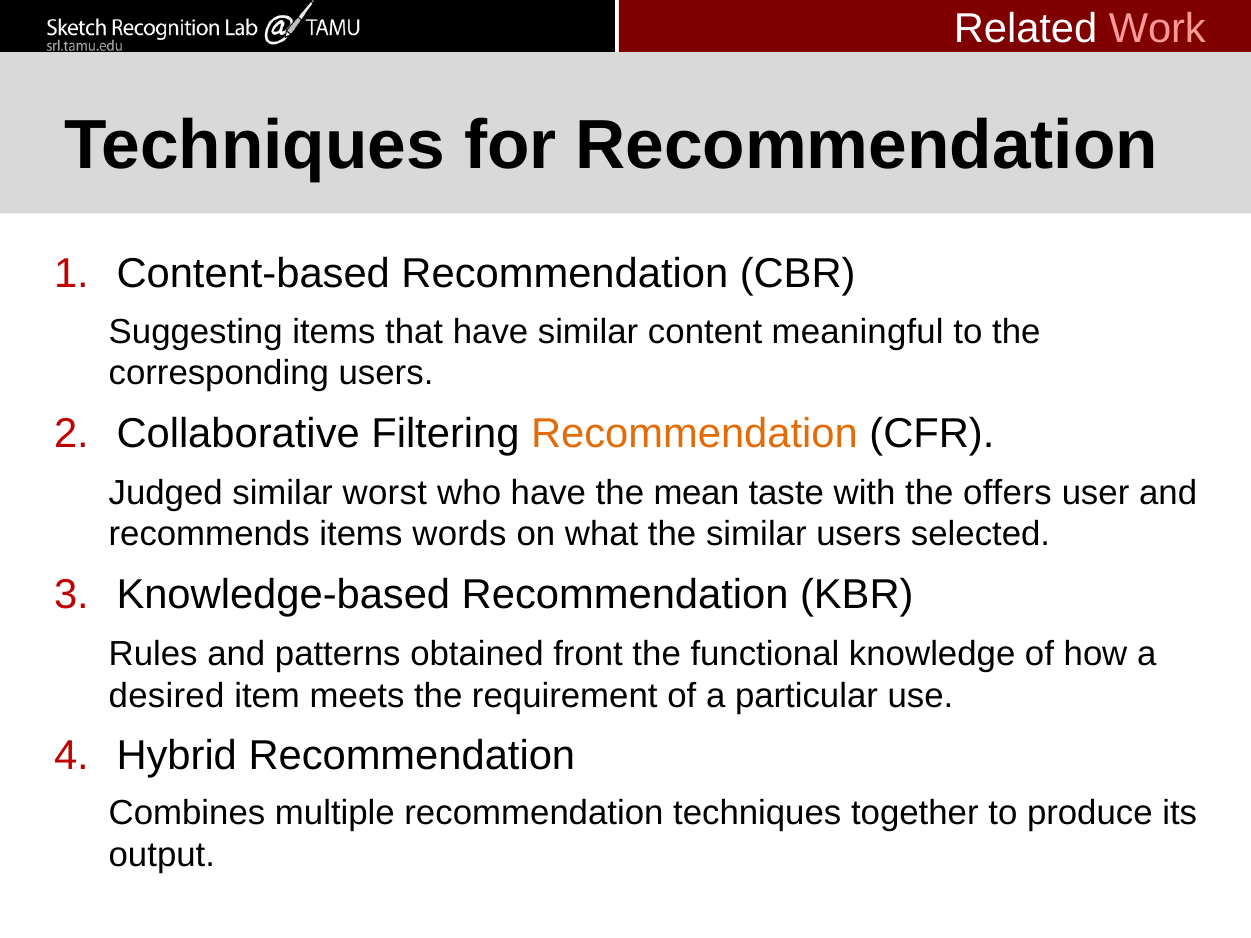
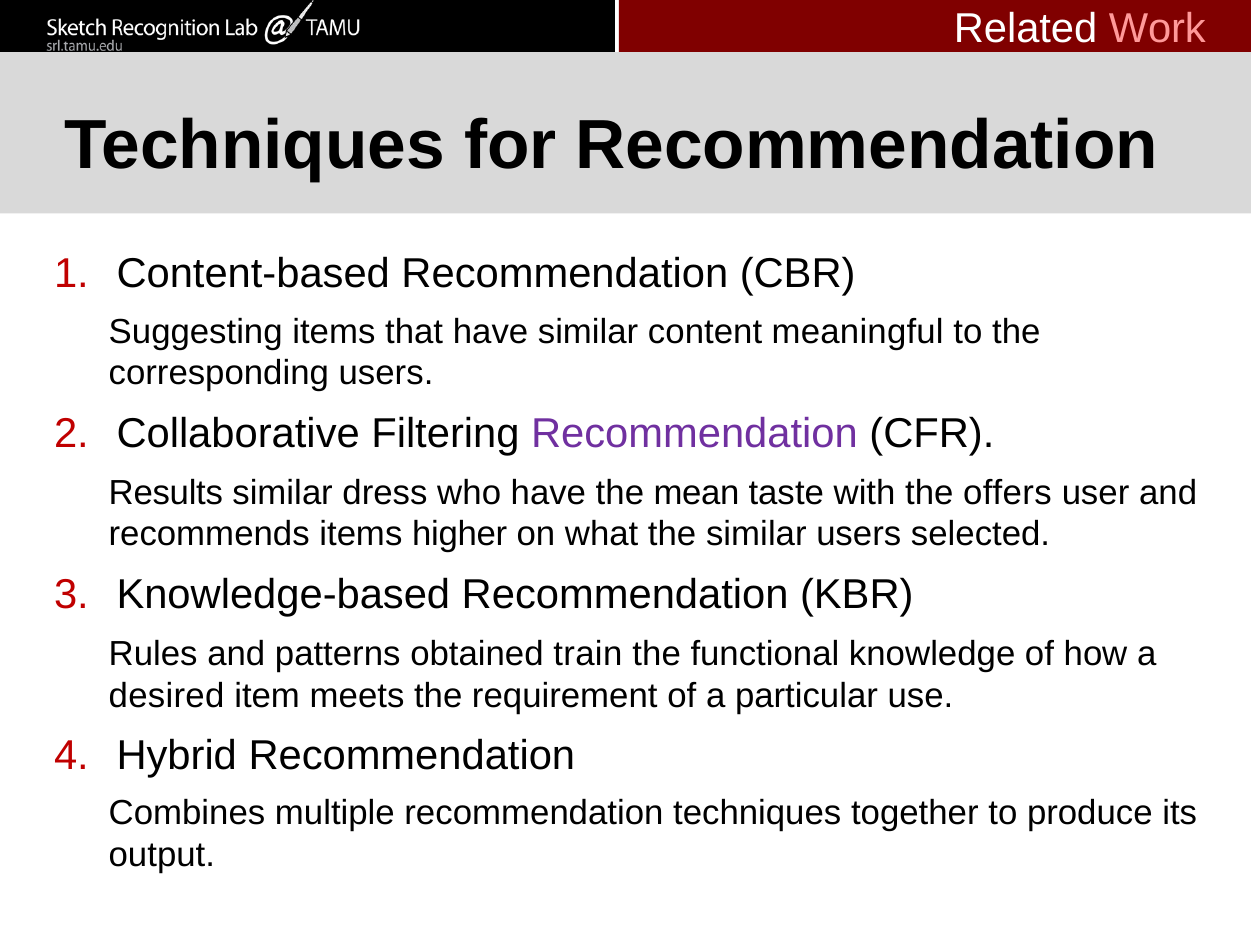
Recommendation at (694, 434) colour: orange -> purple
Judged: Judged -> Results
worst: worst -> dress
words: words -> higher
front: front -> train
